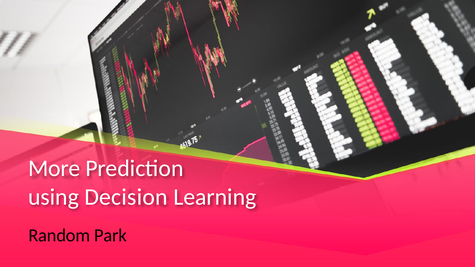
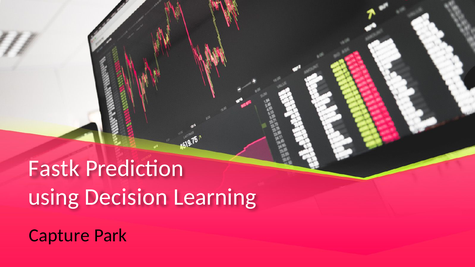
More: More -> Fastk
Random: Random -> Capture
